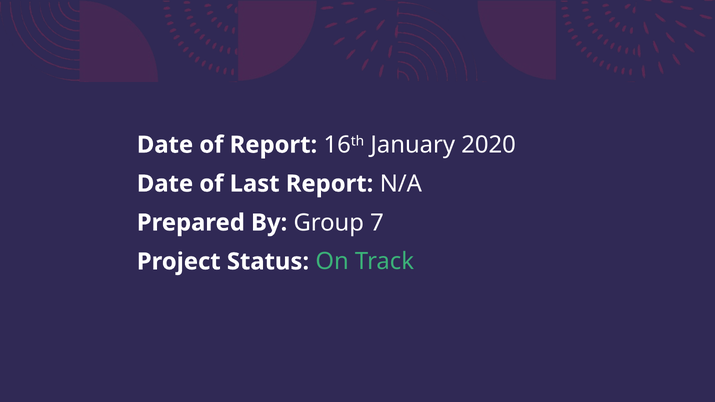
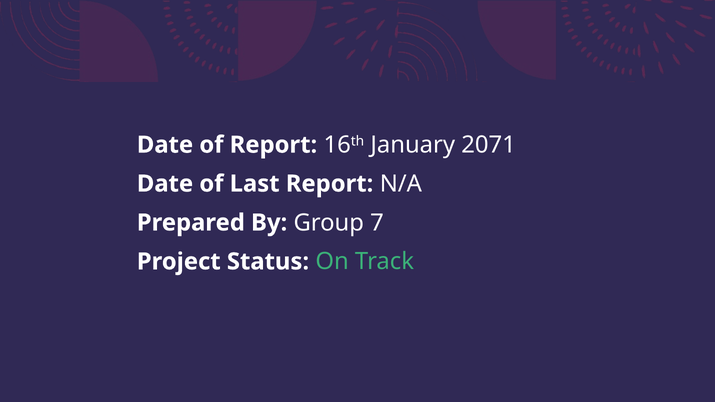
2020: 2020 -> 2071
